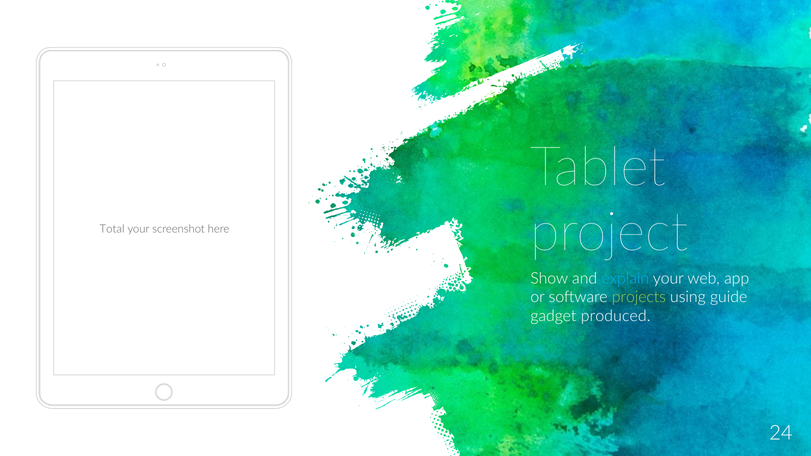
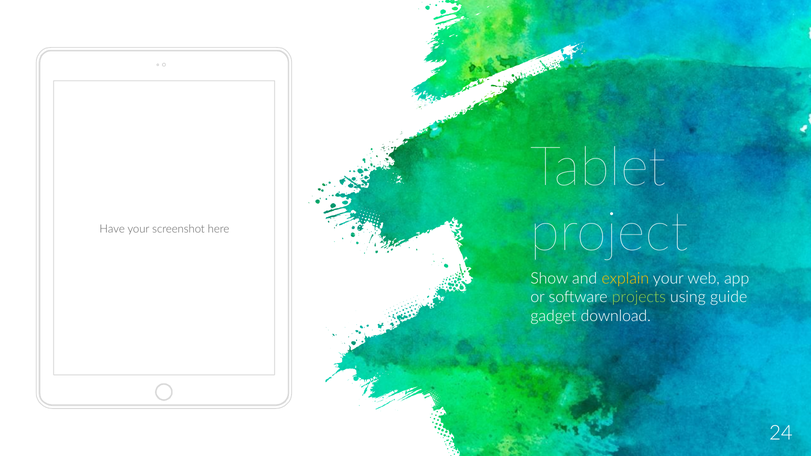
Total: Total -> Have
explain colour: light blue -> yellow
produced: produced -> download
